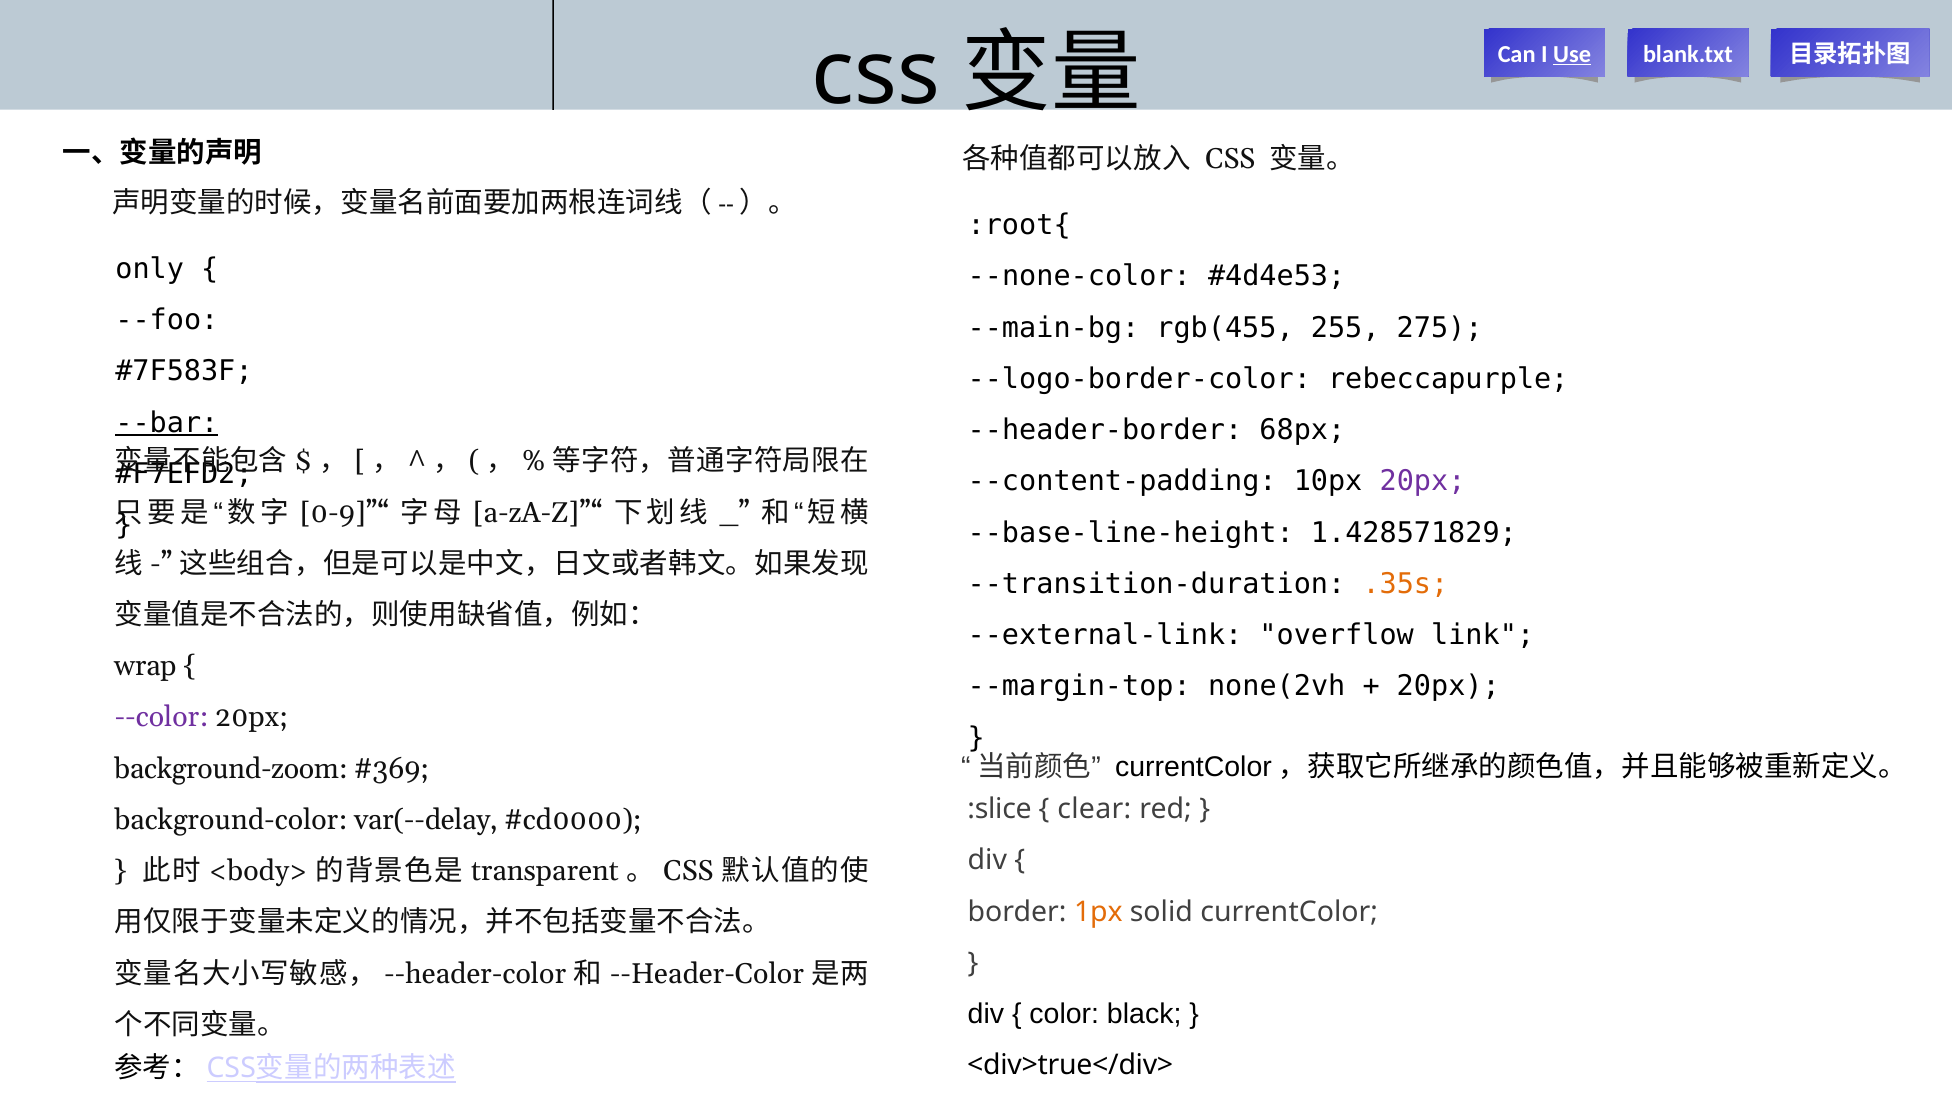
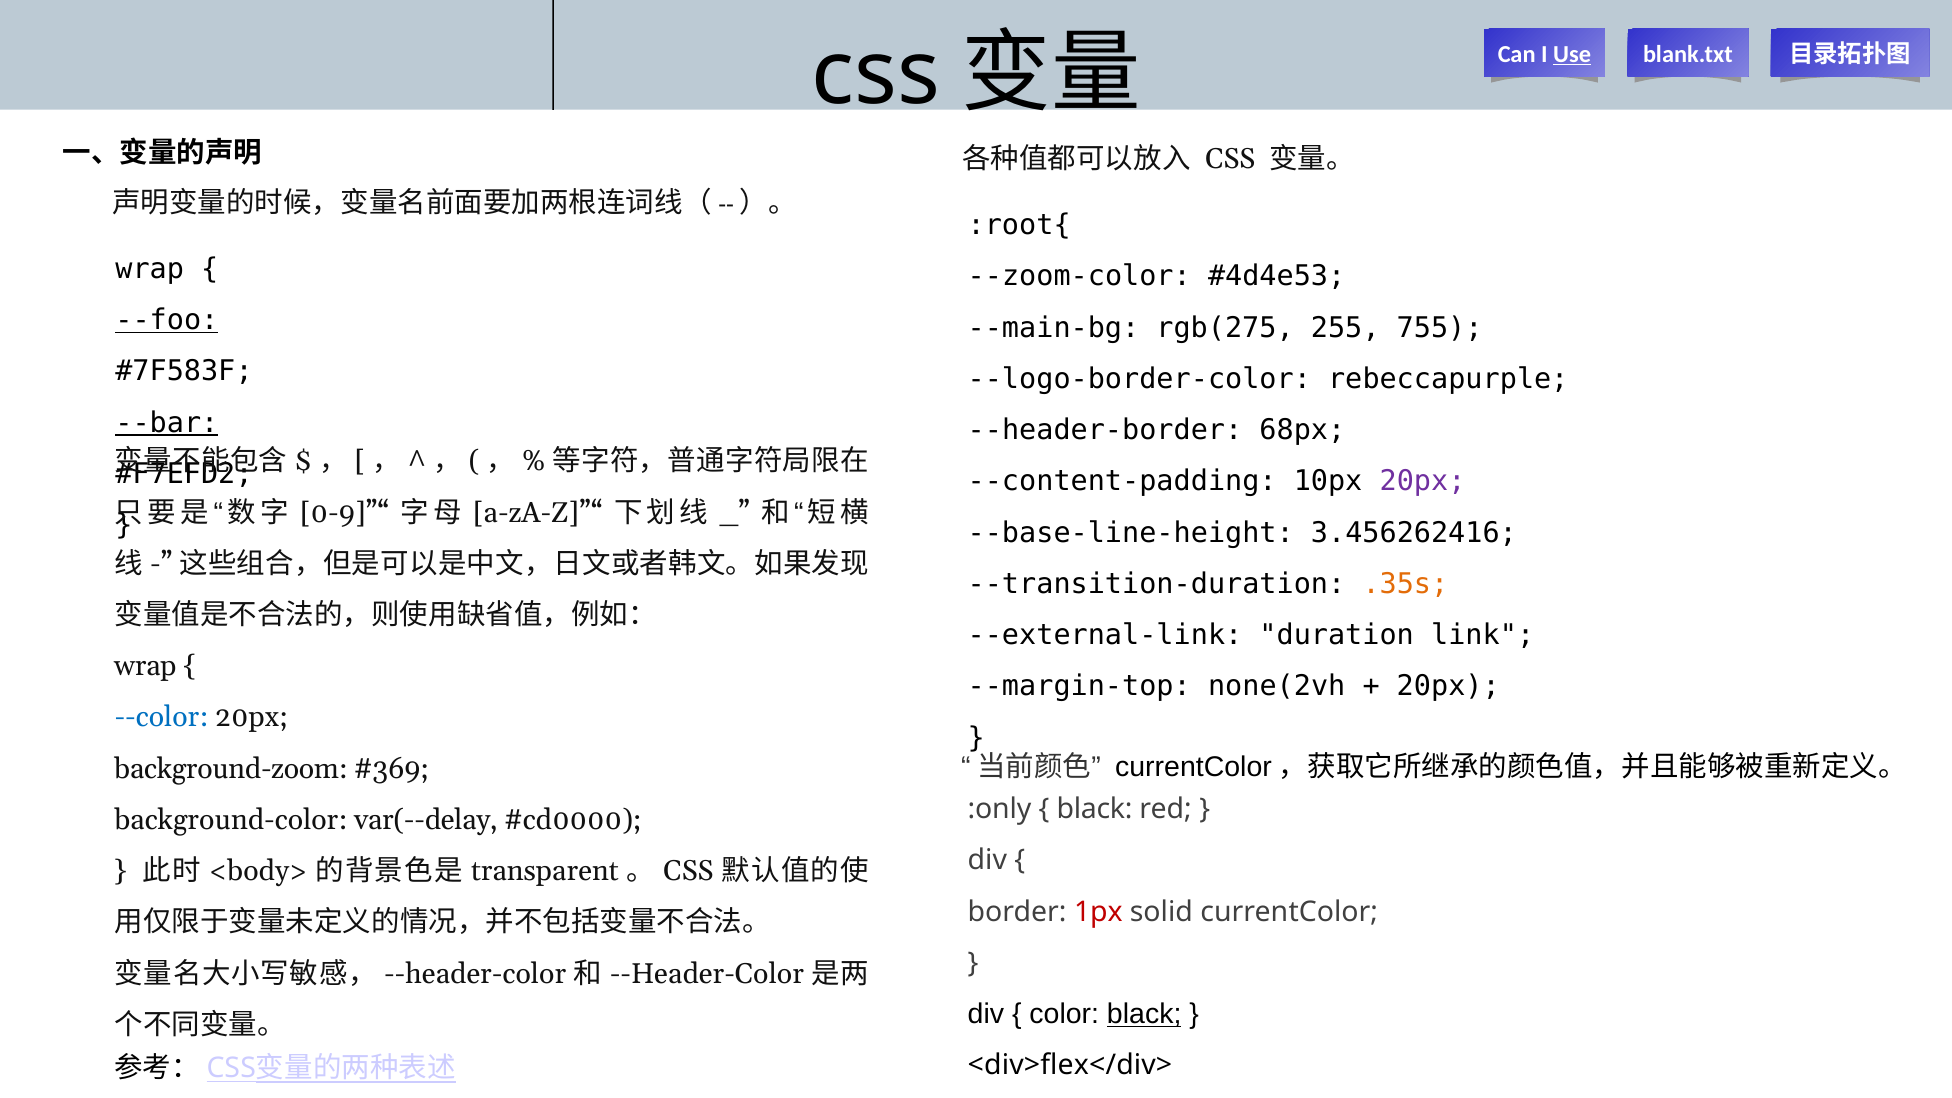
only at (150, 269): only -> wrap
--none-color: --none-color -> --zoom-color
--foo underline: none -> present
rgb(455: rgb(455 -> rgb(275
275: 275 -> 755
1.428571829: 1.428571829 -> 3.456262416
overflow: overflow -> duration
--color colour: purple -> blue
:slice: :slice -> :only
clear at (1094, 809): clear -> black
1px colour: orange -> red
black at (1144, 1014) underline: none -> present
<div>true</div>: <div>true</div> -> <div>flex</div>
